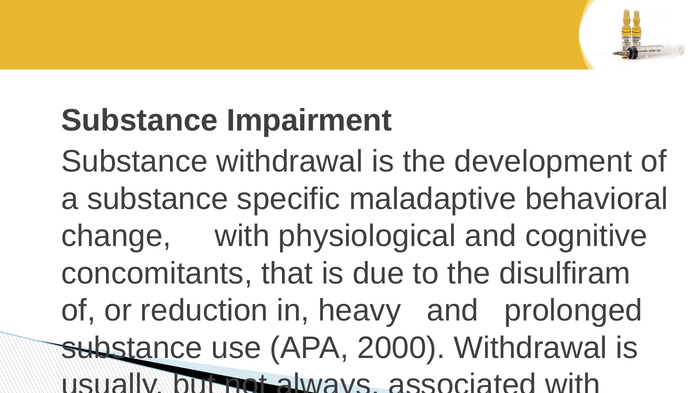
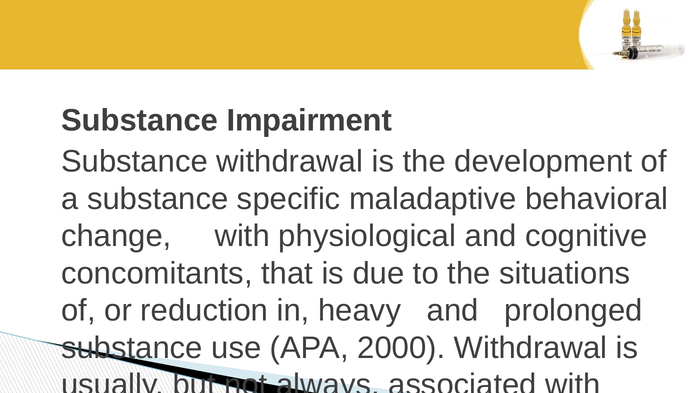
disulfiram: disulfiram -> situations
